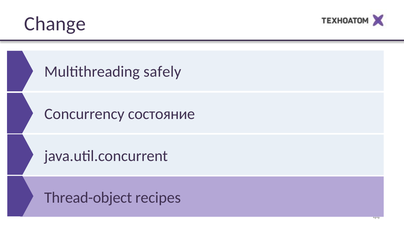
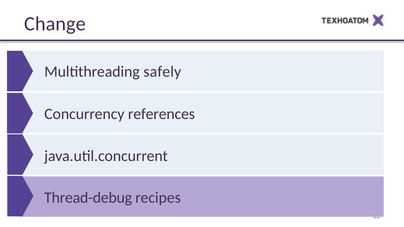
состояние: состояние -> references
Thread-object: Thread-object -> Thread-debug
